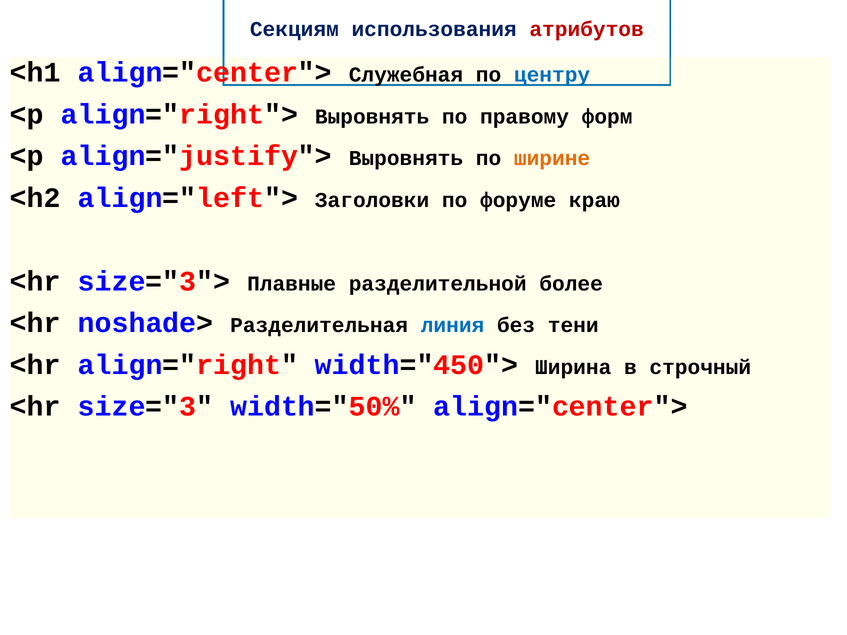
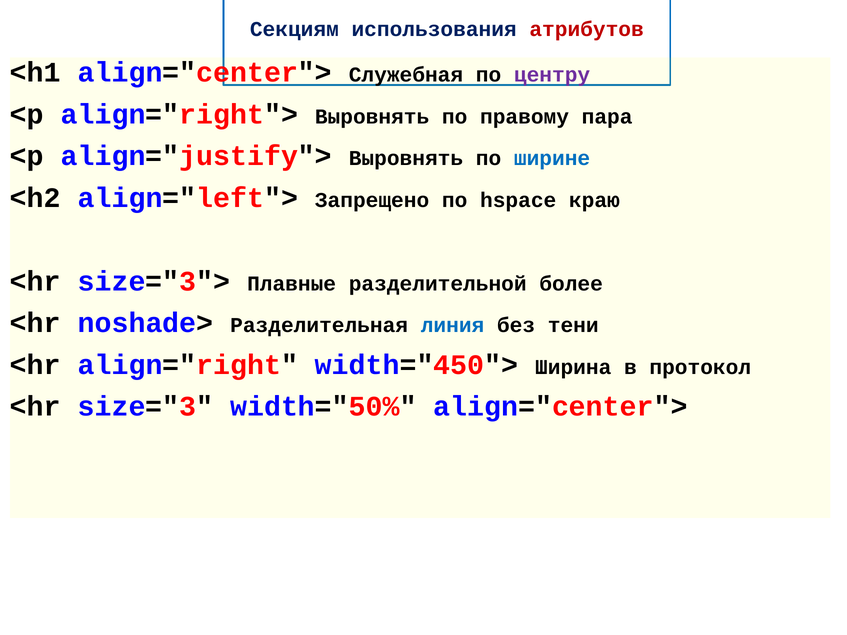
центру colour: blue -> purple
форм: форм -> пара
ширине colour: orange -> blue
Заголовки: Заголовки -> Запрещено
форуме: форуме -> hspace
строчный: строчный -> протокол
